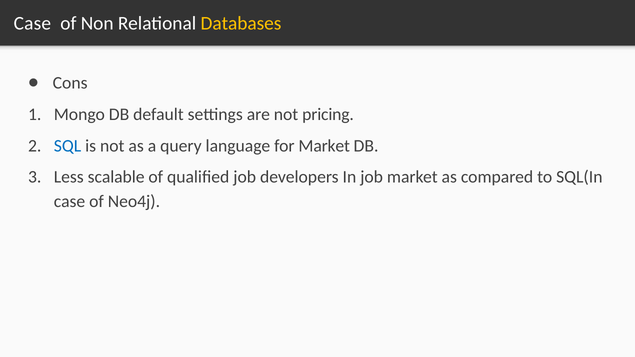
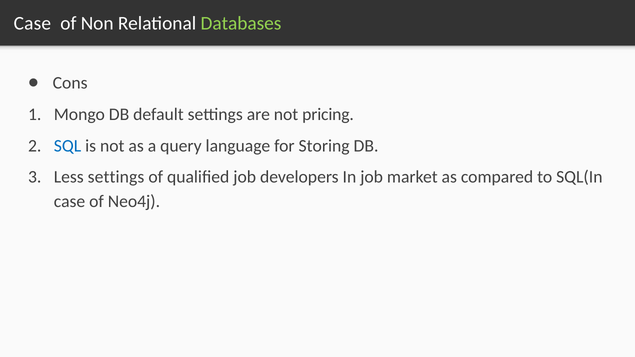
Databases colour: yellow -> light green
for Market: Market -> Storing
Less scalable: scalable -> settings
